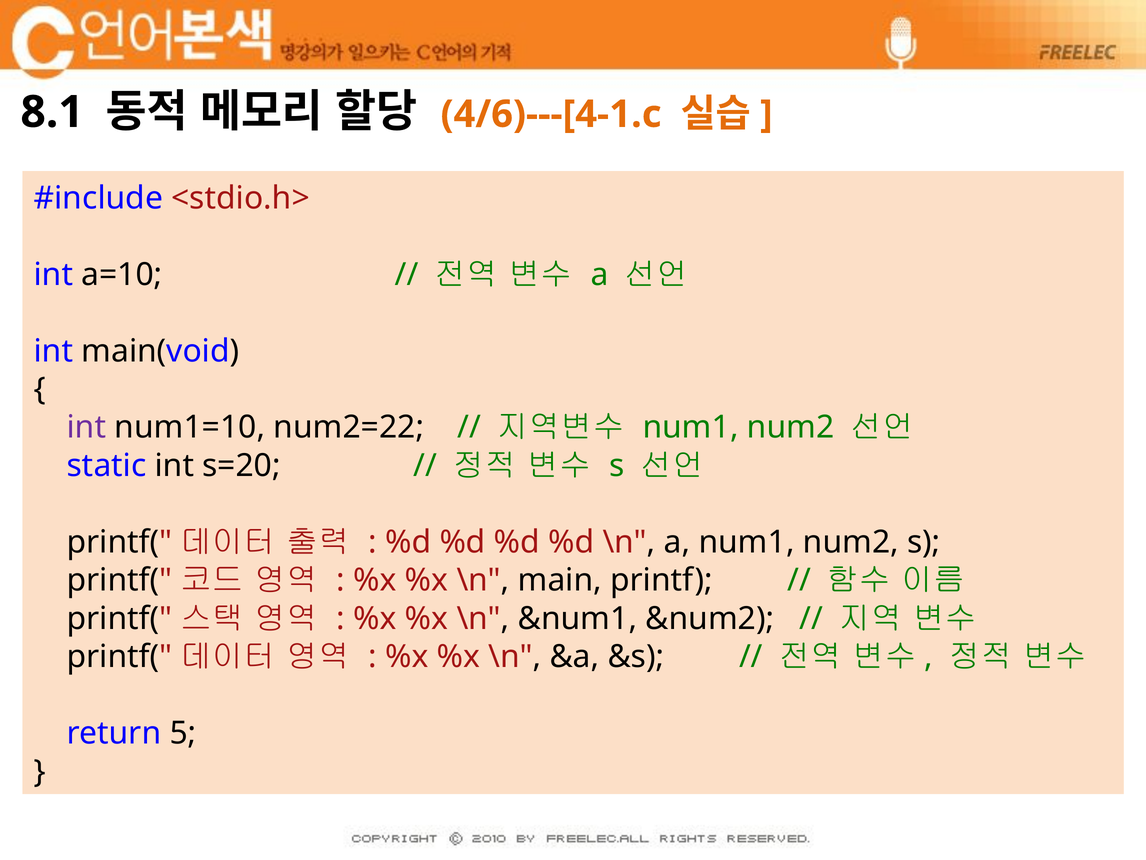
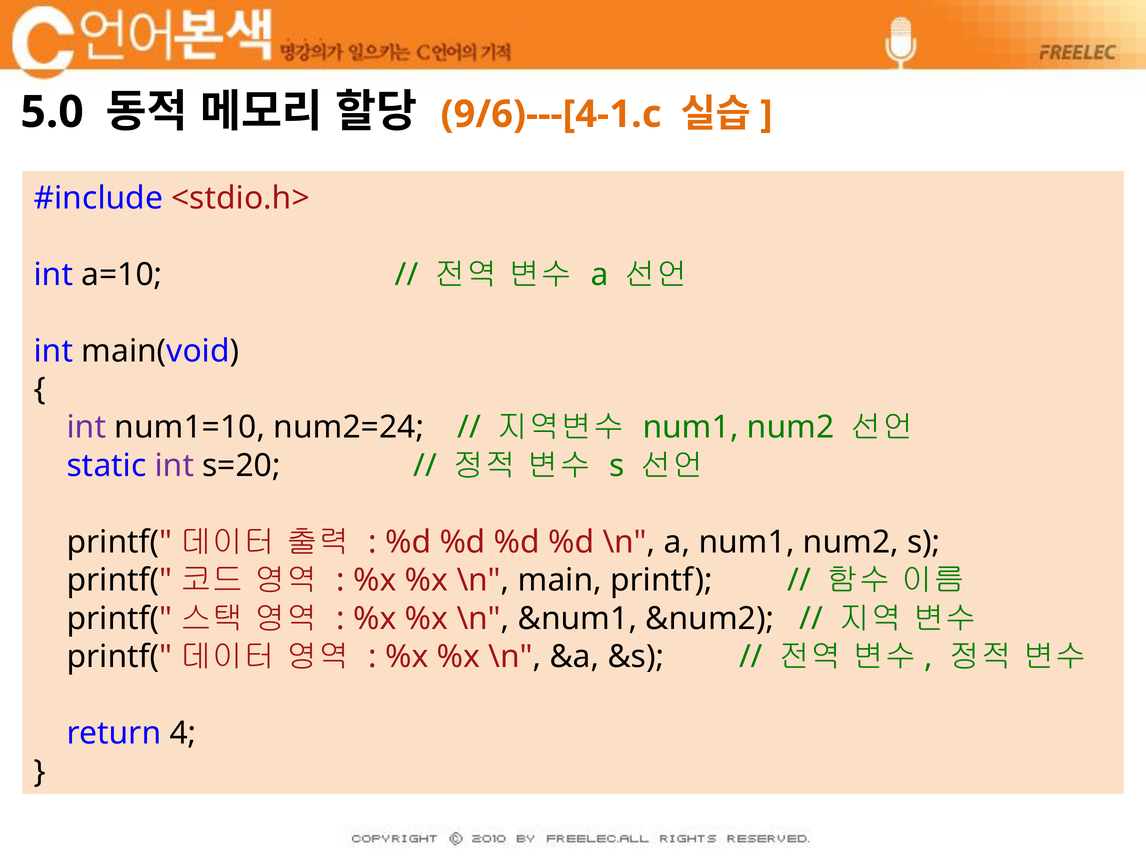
8.1: 8.1 -> 5.0
4/6)---[4-1.c: 4/6)---[4-1.c -> 9/6)---[4-1.c
num2=22: num2=22 -> num2=24
int at (174, 465) colour: black -> purple
5: 5 -> 4
